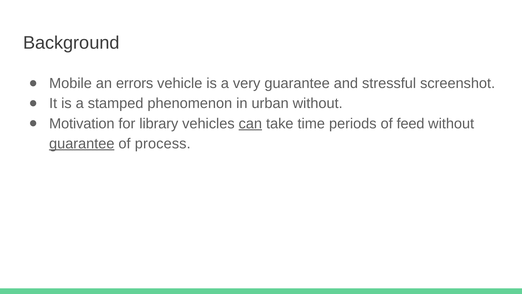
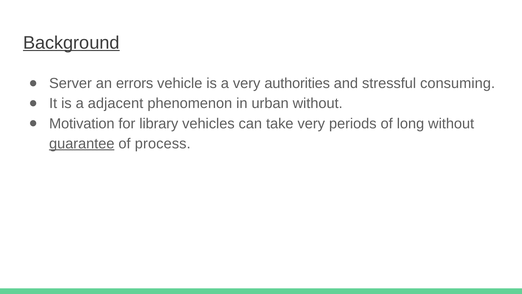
Background underline: none -> present
Mobile: Mobile -> Server
very guarantee: guarantee -> authorities
screenshot: screenshot -> consuming
stamped: stamped -> adjacent
can underline: present -> none
take time: time -> very
feed: feed -> long
